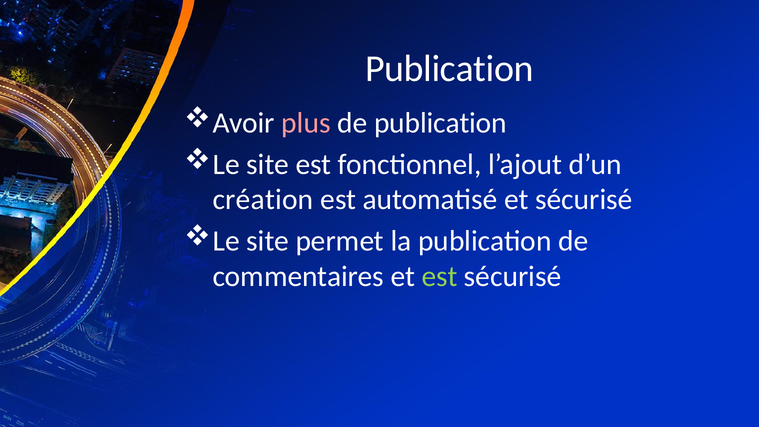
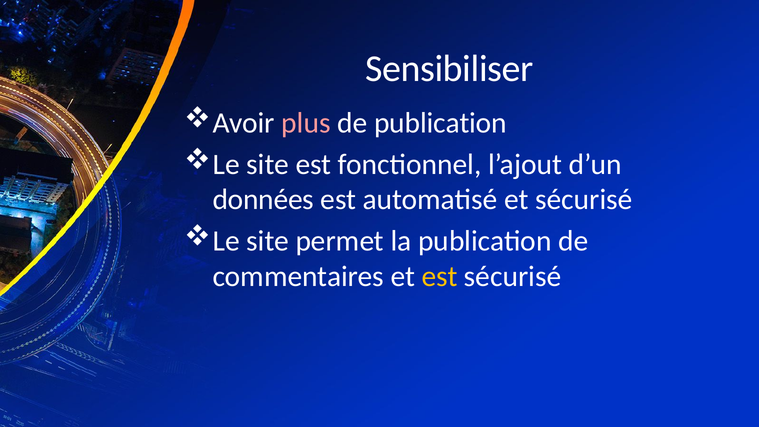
Publication at (449, 69): Publication -> Sensibiliser
création: création -> données
est at (439, 276) colour: light green -> yellow
